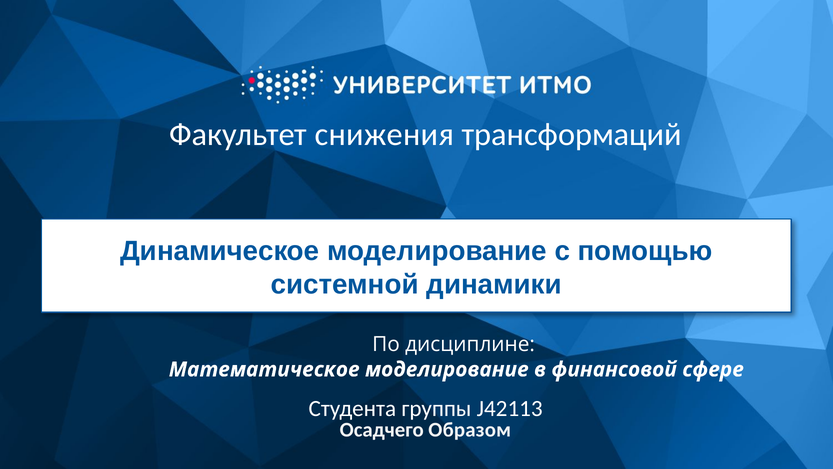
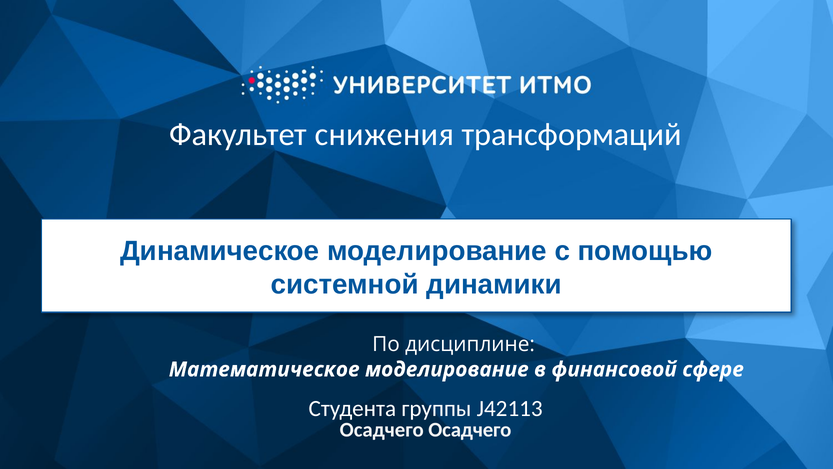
Осадчего Образом: Образом -> Осадчего
